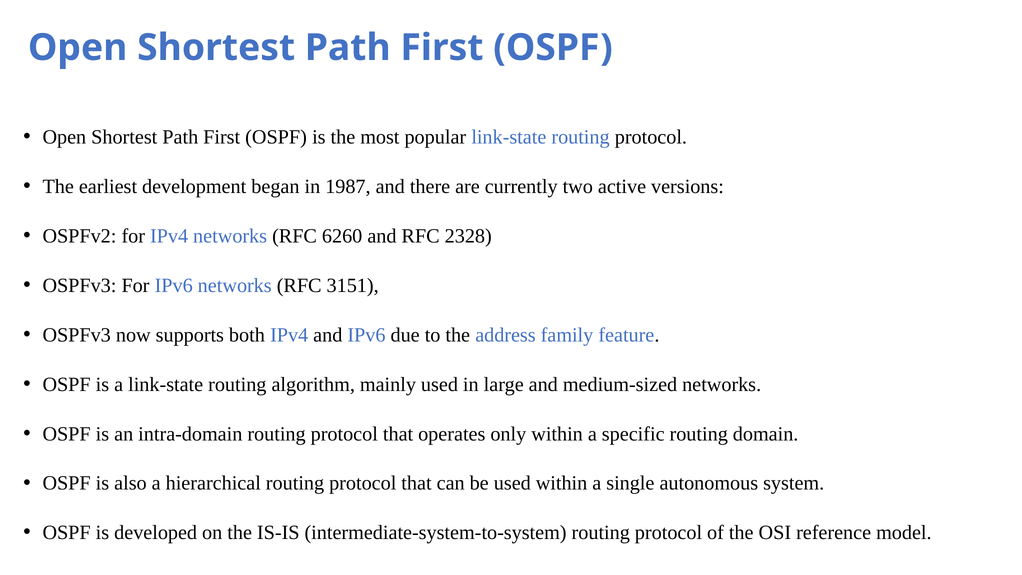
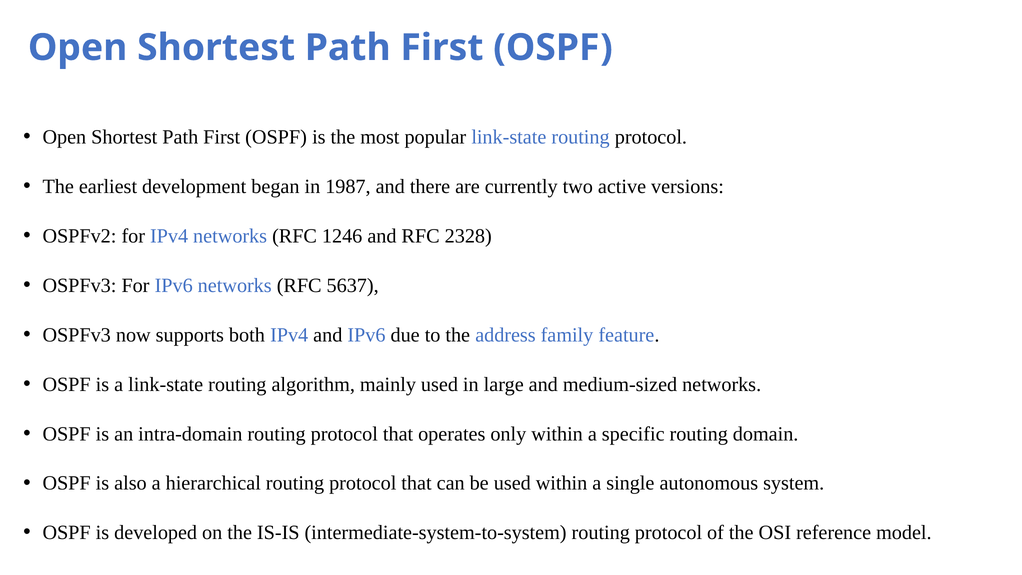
6260: 6260 -> 1246
3151: 3151 -> 5637
